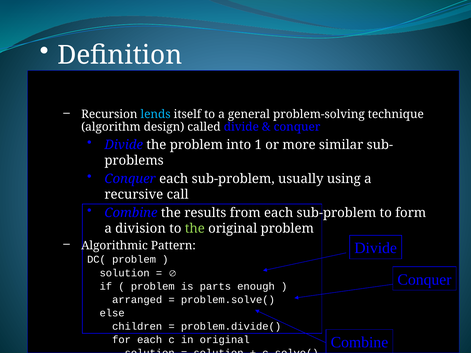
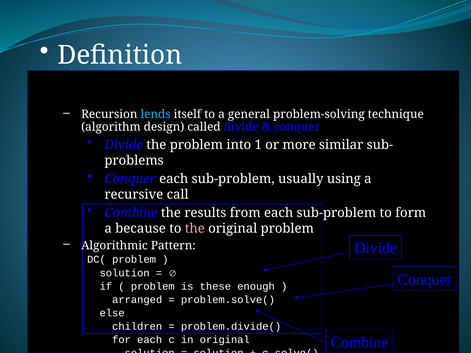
division: division -> because
the at (195, 229) colour: light green -> pink
parts: parts -> these
